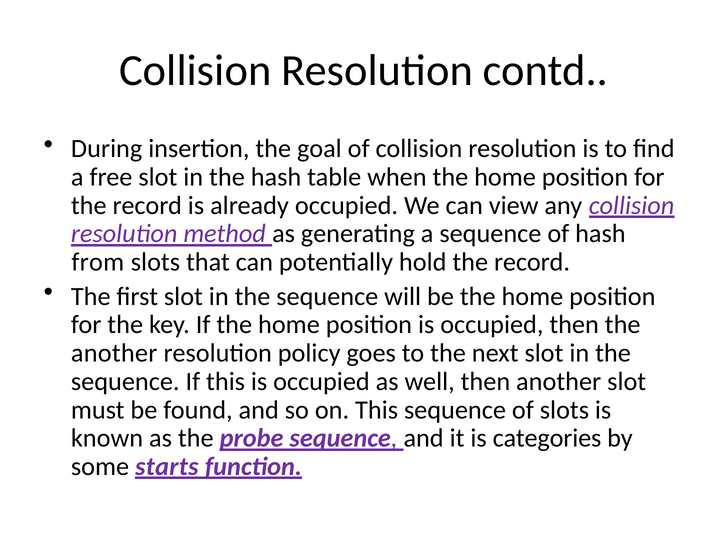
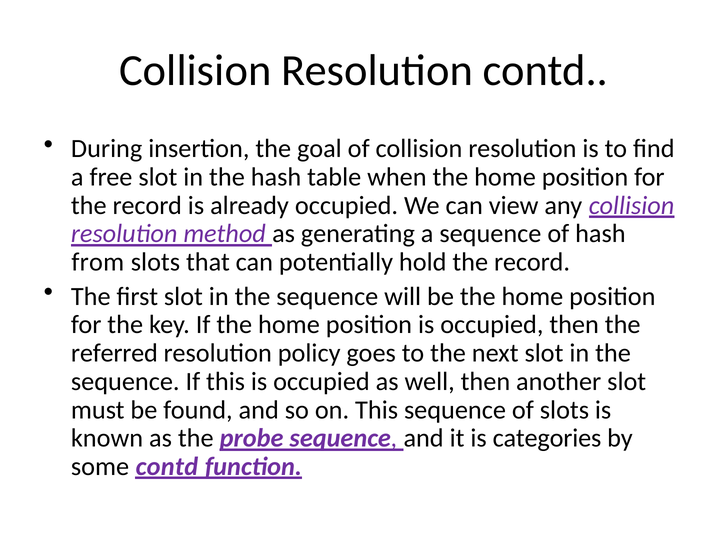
another at (114, 353): another -> referred
some starts: starts -> contd
